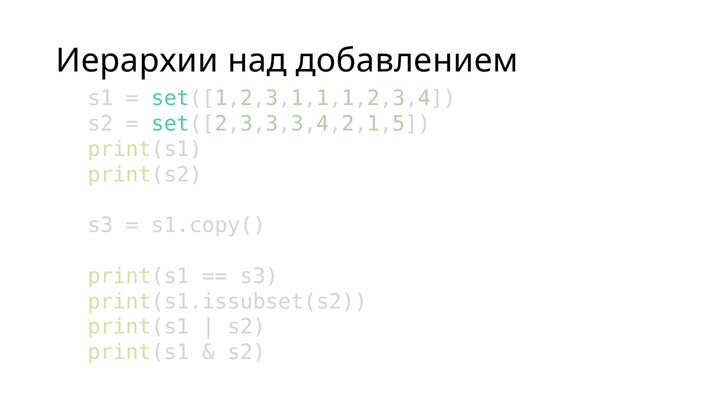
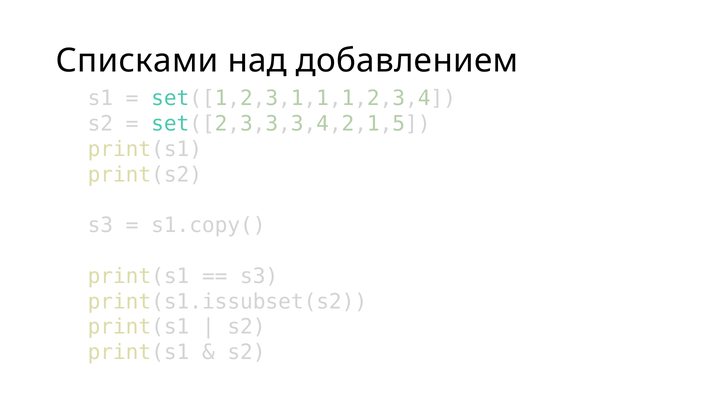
Иерархии: Иерархии -> Списками
